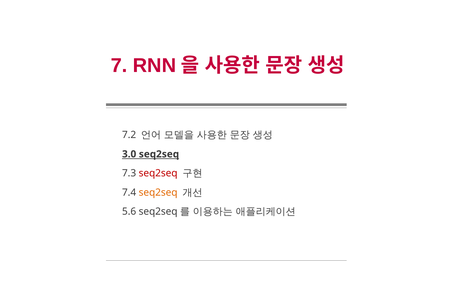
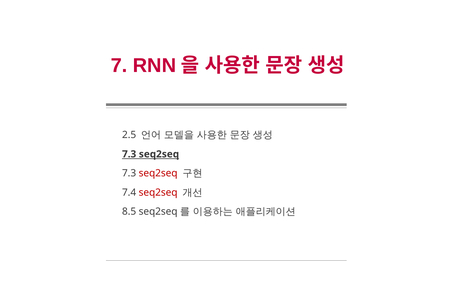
7.2: 7.2 -> 2.5
3.0 at (129, 154): 3.0 -> 7.3
seq2seq at (158, 192) colour: orange -> red
5.6: 5.6 -> 8.5
